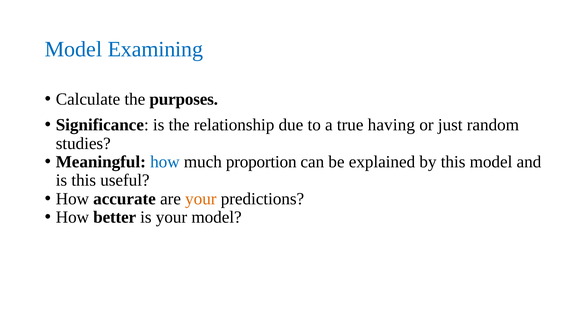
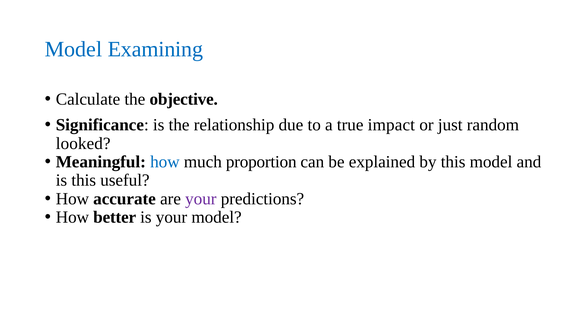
purposes: purposes -> objective
having: having -> impact
studies: studies -> looked
your at (201, 199) colour: orange -> purple
